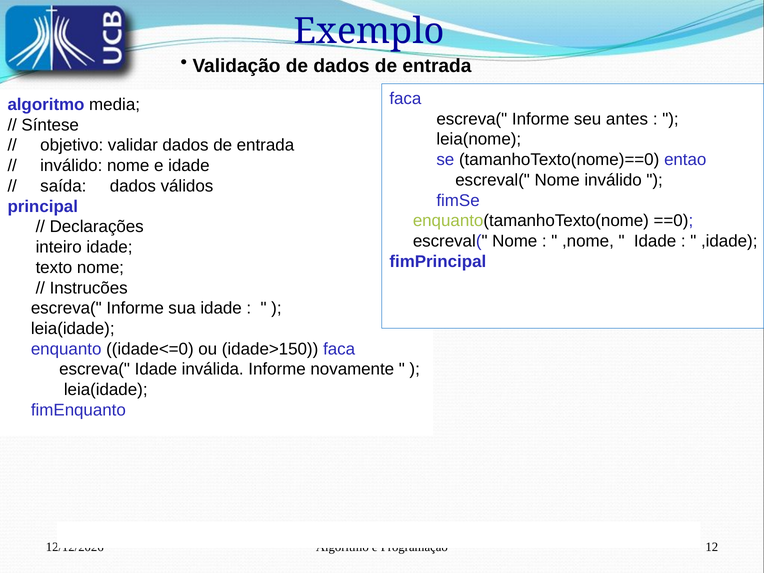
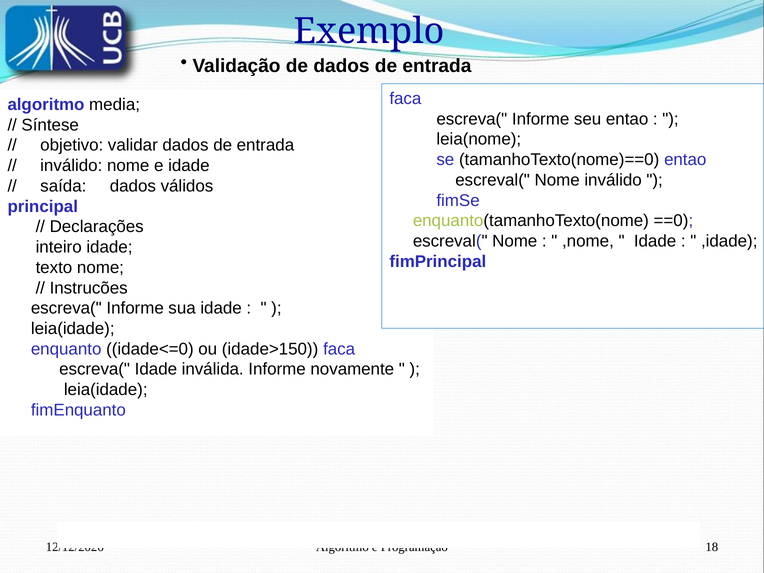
seu antes: antes -> entao
12: 12 -> 18
